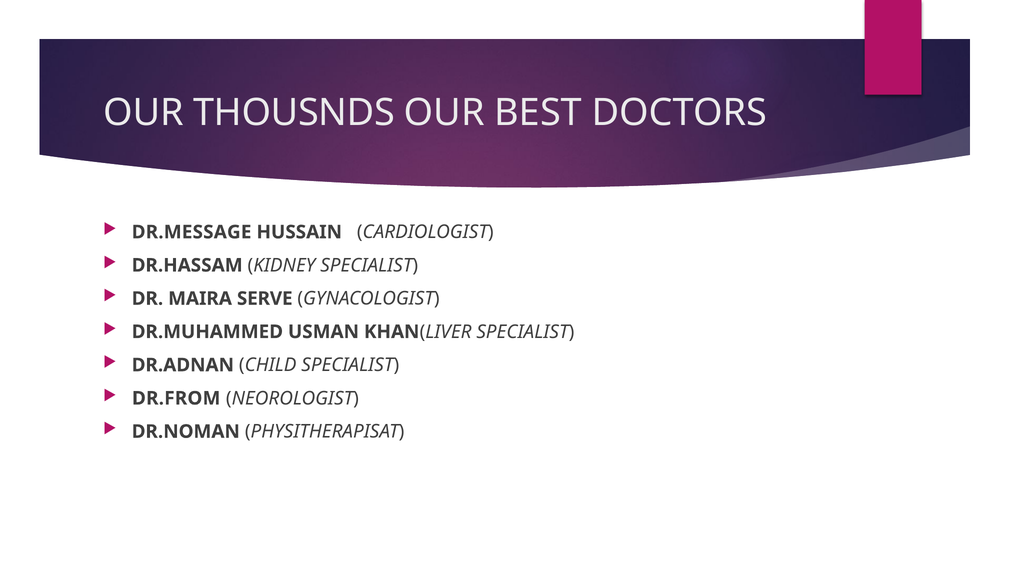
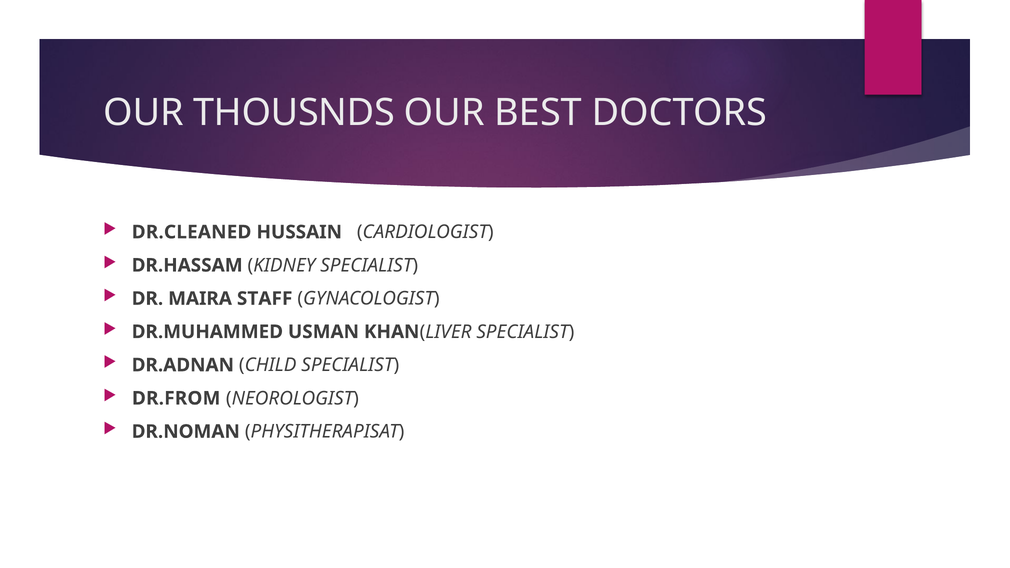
DR.MESSAGE: DR.MESSAGE -> DR.CLEANED
SERVE: SERVE -> STAFF
